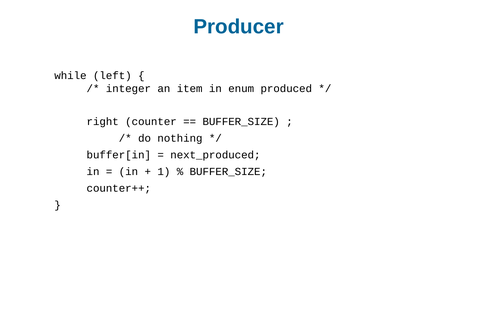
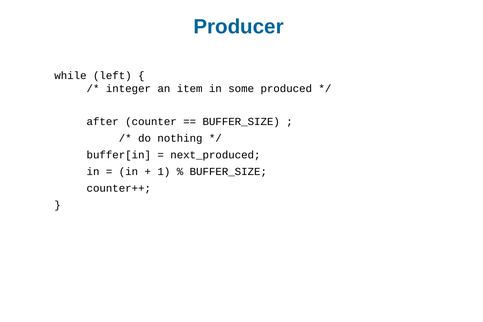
enum: enum -> some
right: right -> after
